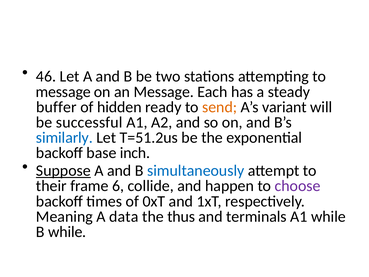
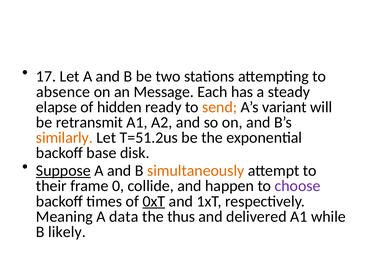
46: 46 -> 17
message at (63, 92): message -> absence
buffer: buffer -> elapse
successful: successful -> retransmit
similarly colour: blue -> orange
inch: inch -> disk
simultaneously colour: blue -> orange
6: 6 -> 0
0xT underline: none -> present
terminals: terminals -> delivered
B while: while -> likely
